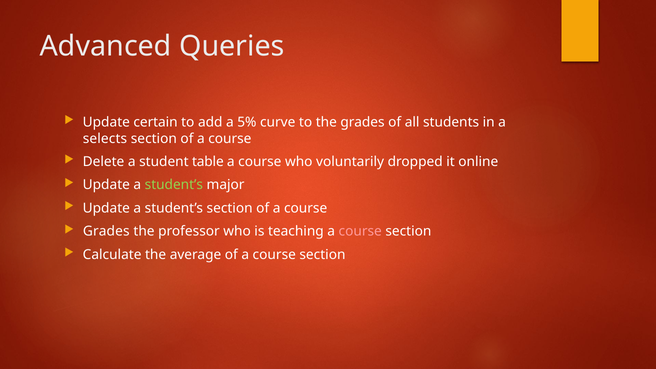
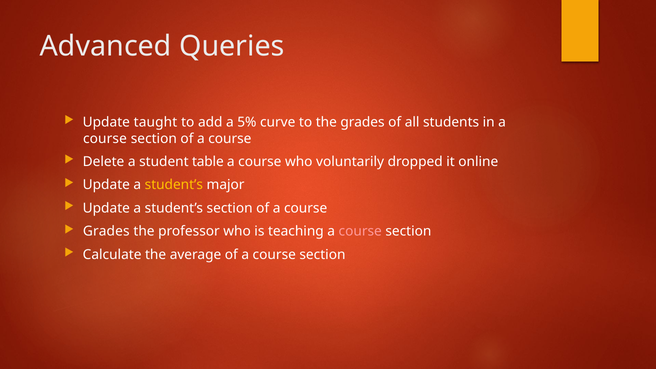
certain: certain -> taught
selects at (105, 138): selects -> course
student’s at (174, 185) colour: light green -> yellow
